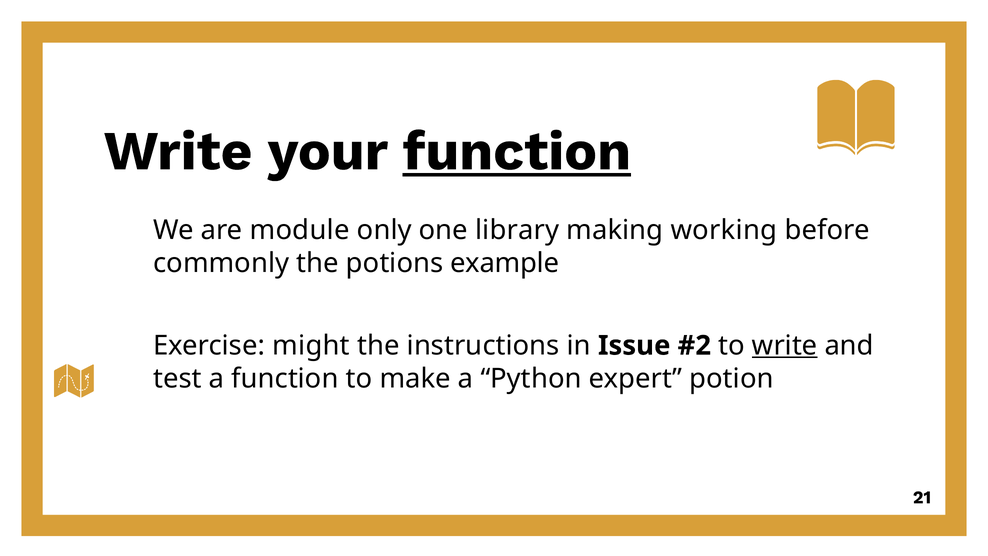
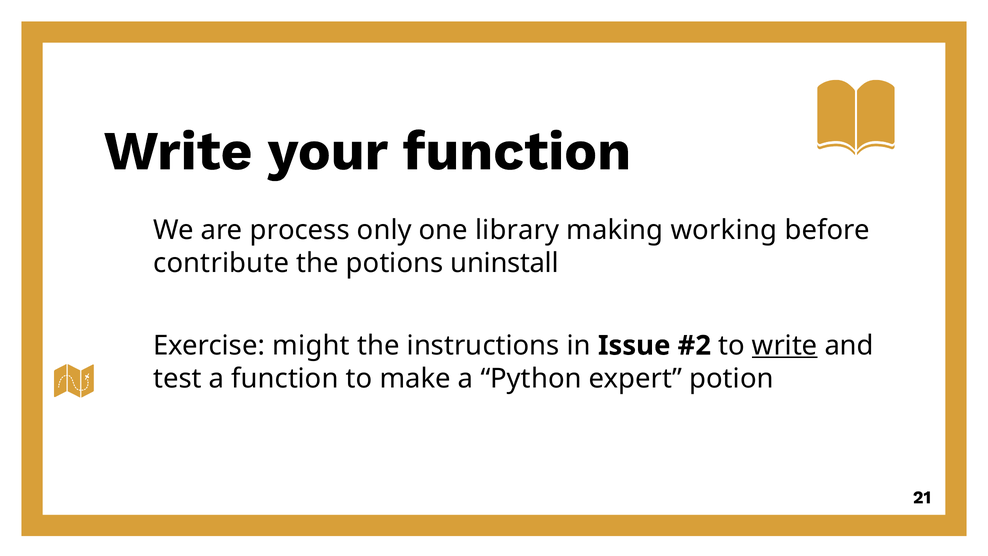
function at (517, 151) underline: present -> none
module: module -> process
commonly: commonly -> contribute
example: example -> uninstall
